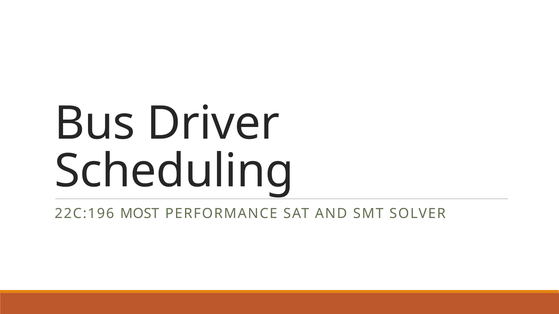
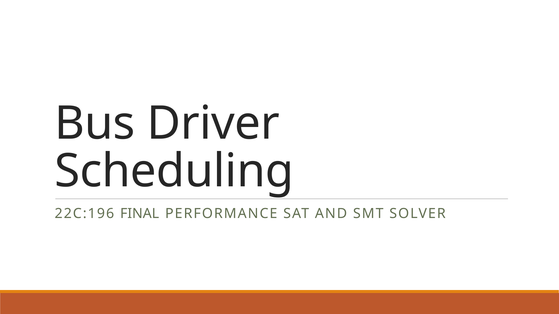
MOST: MOST -> FINAL
